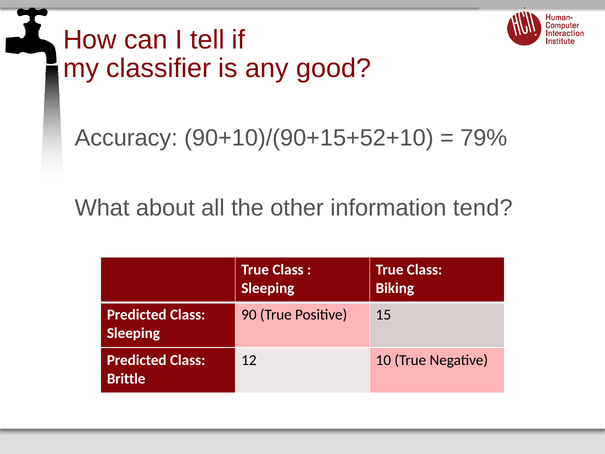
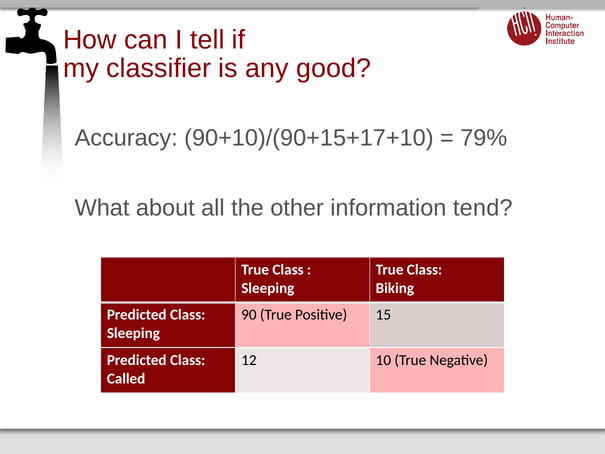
90+10)/(90+15+52+10: 90+10)/(90+15+52+10 -> 90+10)/(90+15+17+10
Brittle: Brittle -> Called
